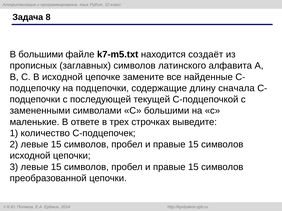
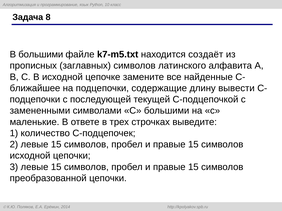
подцепочку: подцепочку -> ближайшее
сначала: сначала -> вывести
